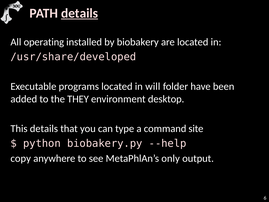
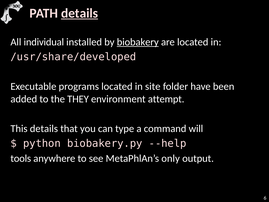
operating: operating -> individual
biobakery underline: none -> present
will: will -> site
desktop: desktop -> attempt
site: site -> will
copy: copy -> tools
